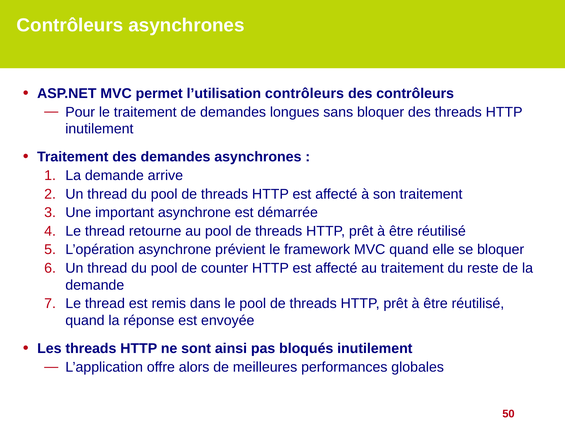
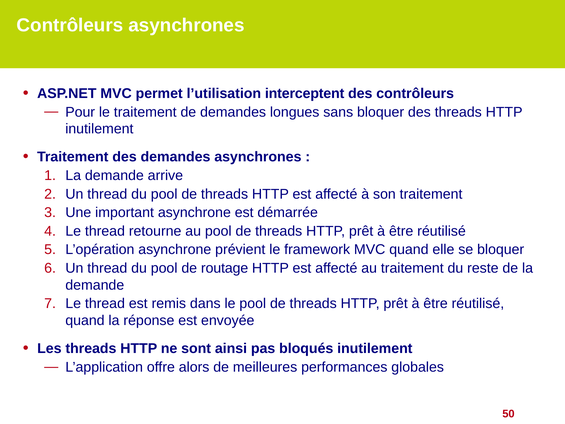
l’utilisation contrôleurs: contrôleurs -> interceptent
counter: counter -> routage
